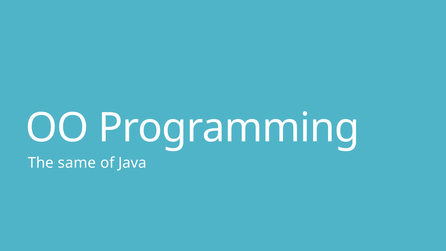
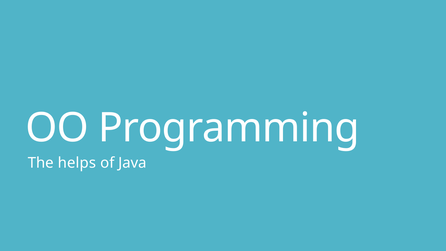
same: same -> helps
